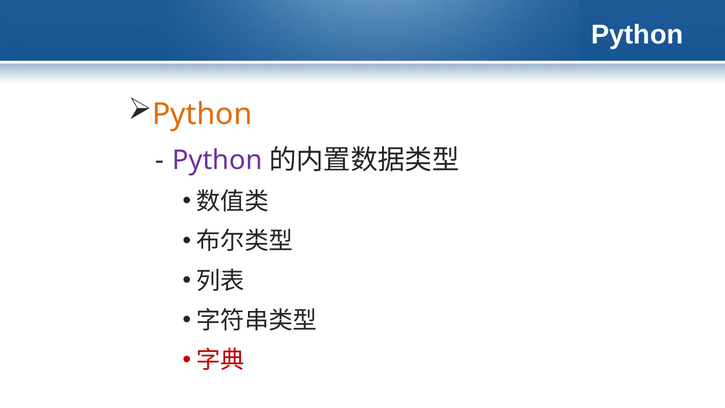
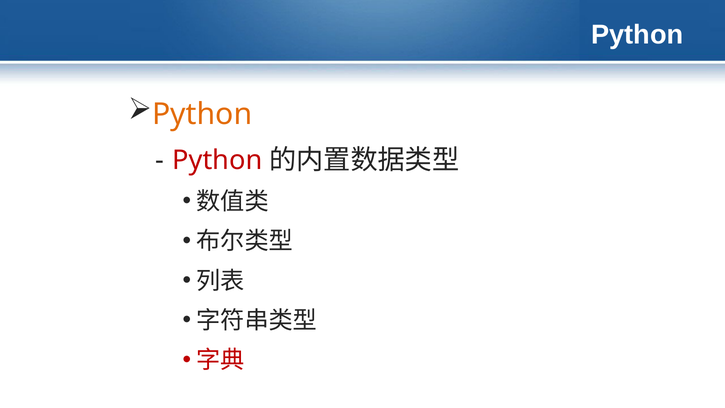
Python at (217, 160) colour: purple -> red
